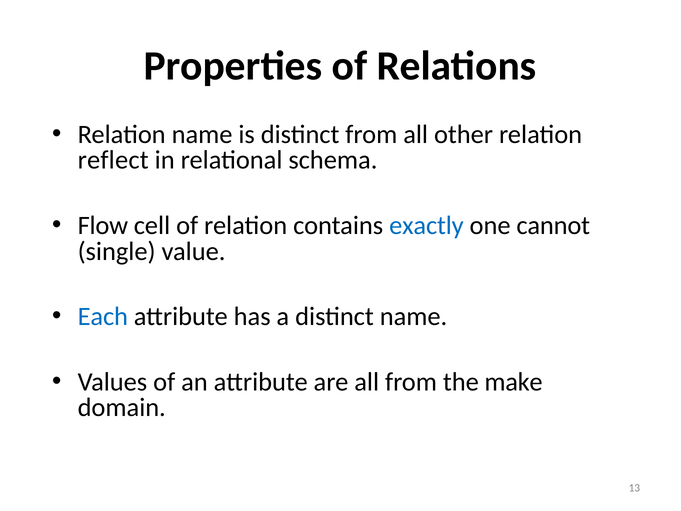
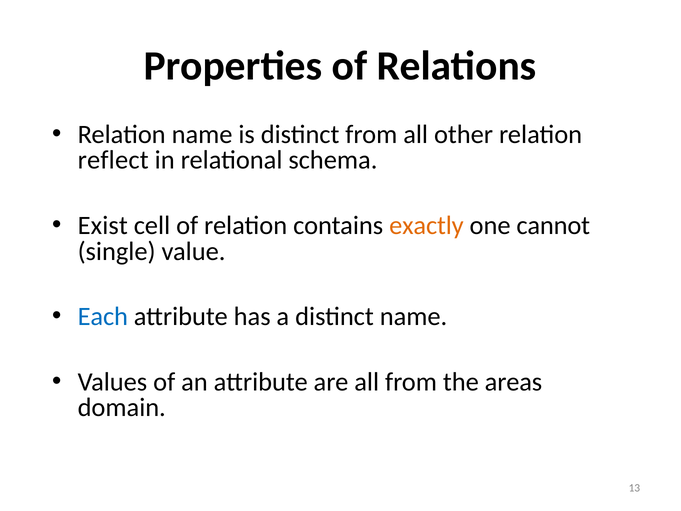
Flow: Flow -> Exist
exactly colour: blue -> orange
make: make -> areas
